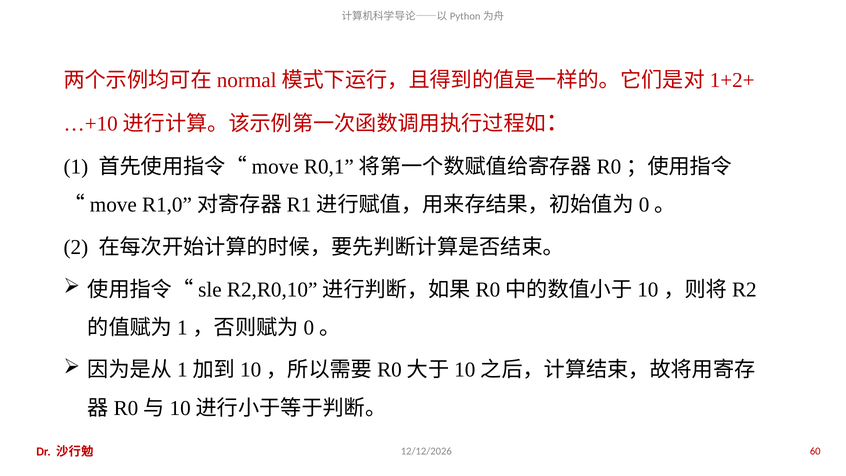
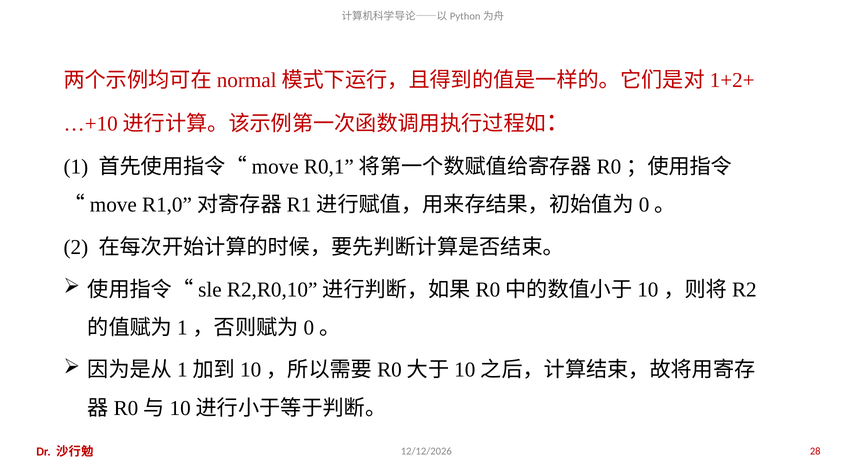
60: 60 -> 28
